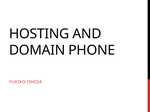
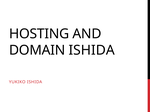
DOMAIN PHONE: PHONE -> ISHIDA
